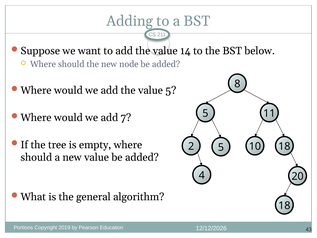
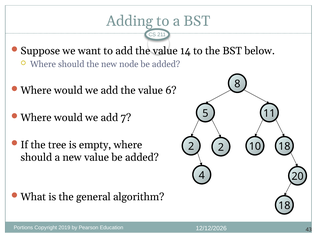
value 5: 5 -> 6
2 5: 5 -> 2
